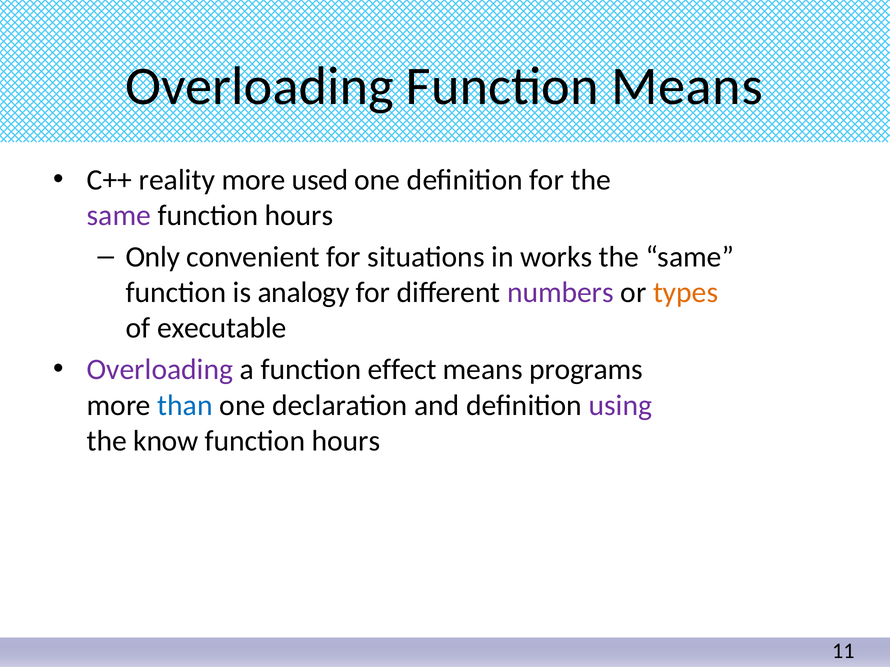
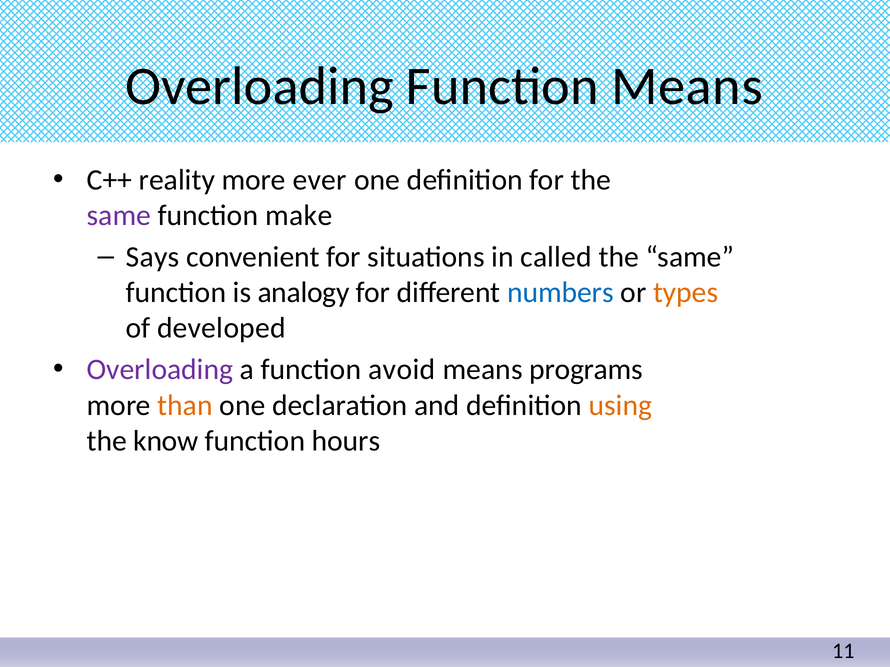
used: used -> ever
hours at (299, 216): hours -> make
Only: Only -> Says
works: works -> called
numbers colour: purple -> blue
executable: executable -> developed
effect: effect -> avoid
than colour: blue -> orange
using colour: purple -> orange
